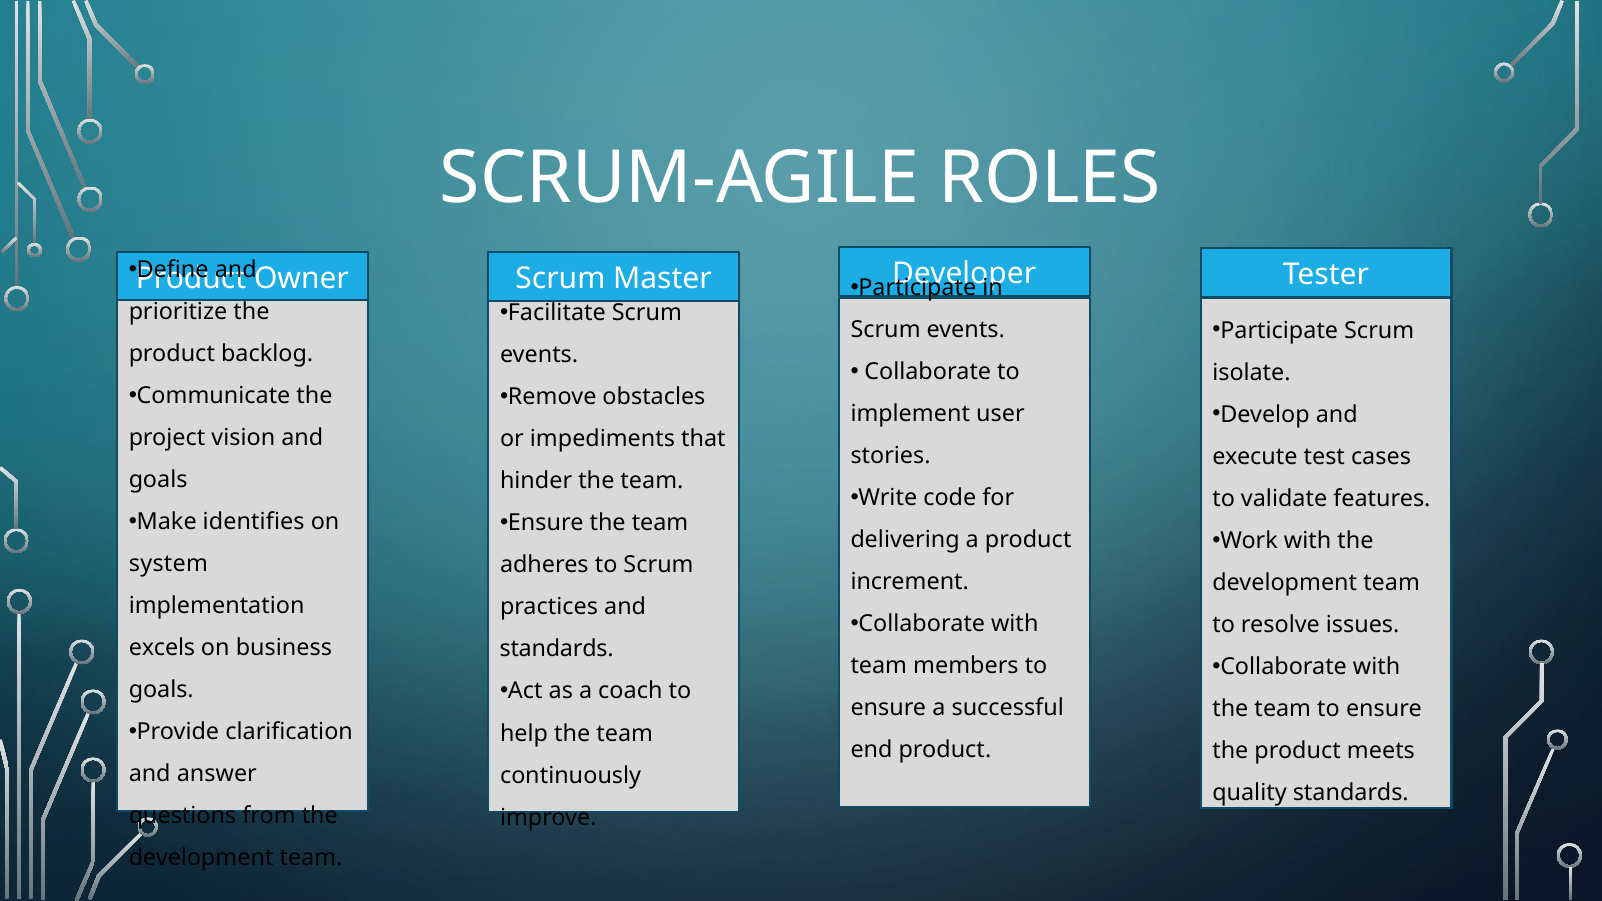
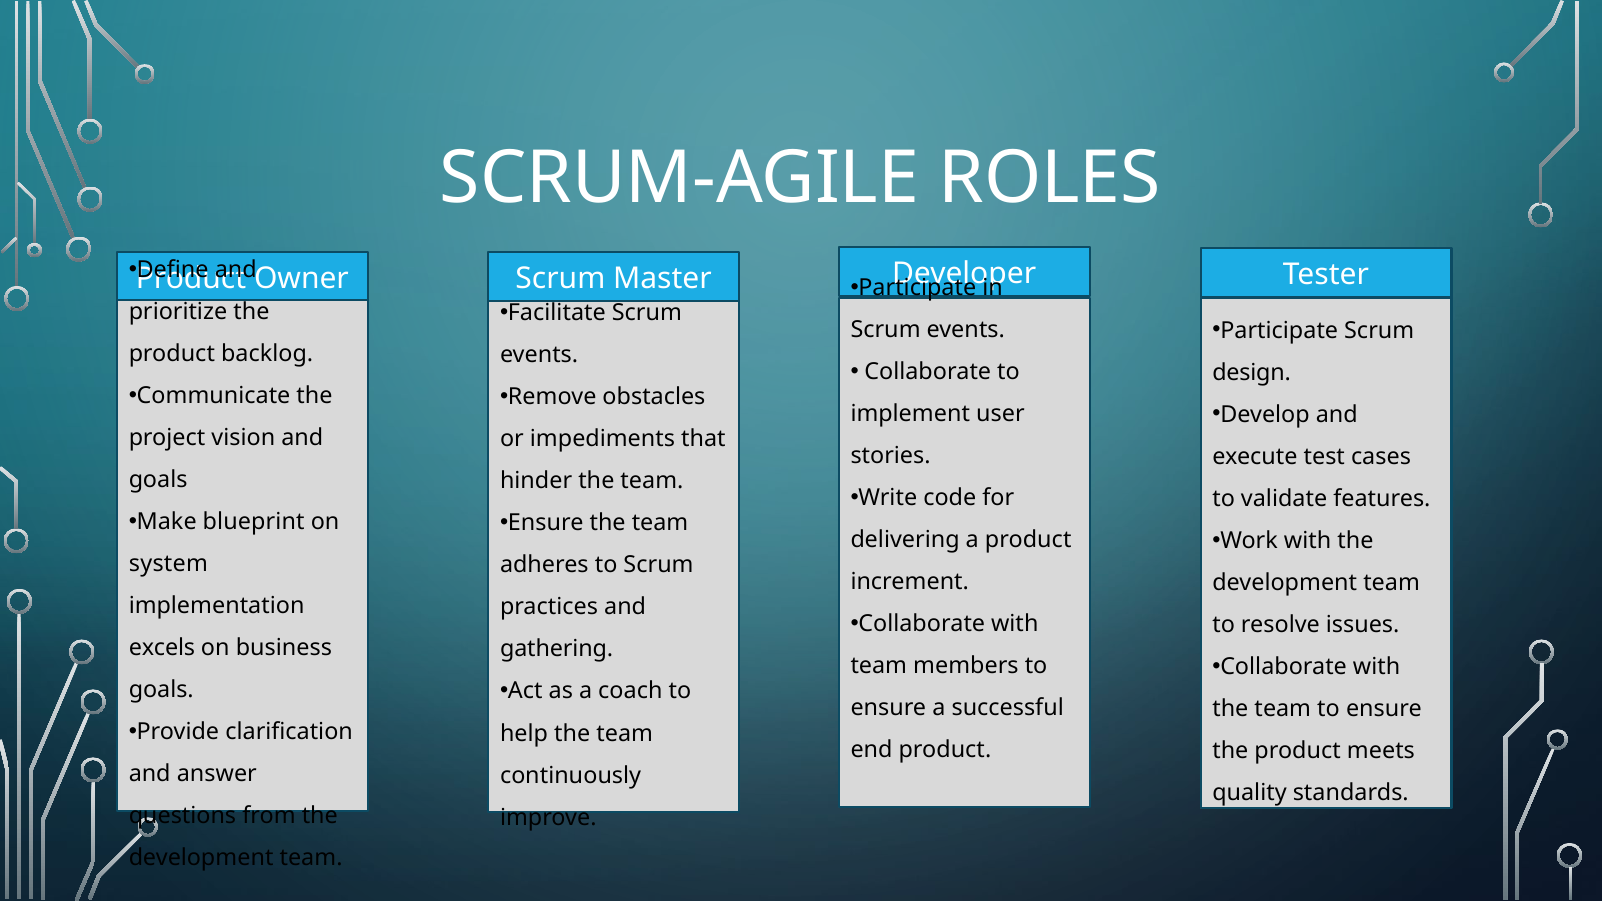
isolate: isolate -> design
identifies: identifies -> blueprint
standards at (557, 649): standards -> gathering
